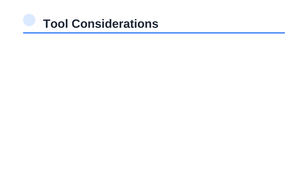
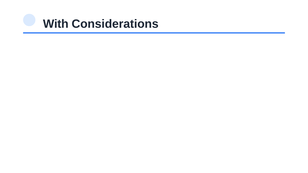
Tool: Tool -> With
